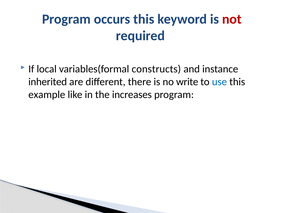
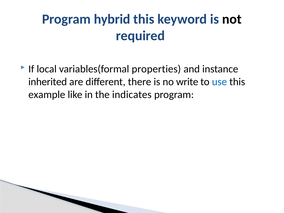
occurs: occurs -> hybrid
not colour: red -> black
constructs: constructs -> properties
increases: increases -> indicates
